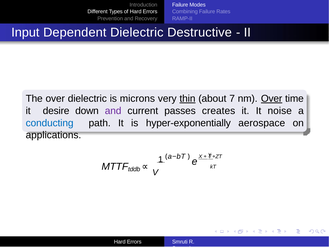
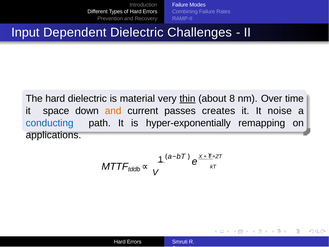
Destructive: Destructive -> Challenges
The over: over -> hard
microns: microns -> material
7: 7 -> 8
Over at (272, 99) underline: present -> none
desire: desire -> space
and at (113, 111) colour: purple -> orange
aerospace: aerospace -> remapping
